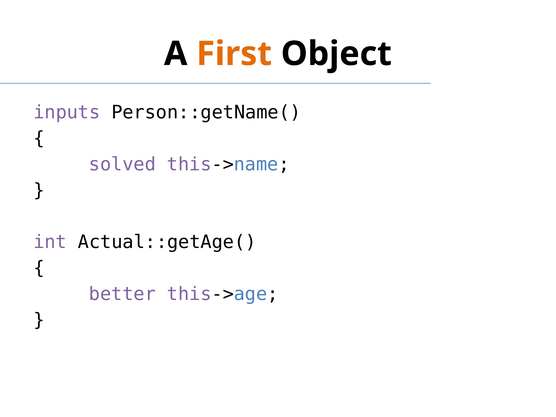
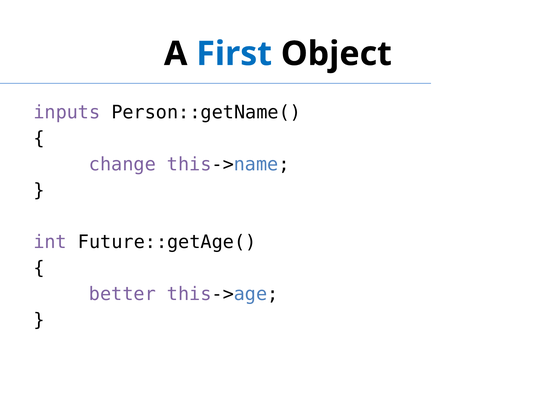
First colour: orange -> blue
solved: solved -> change
Actual::getAge(: Actual::getAge( -> Future::getAge(
